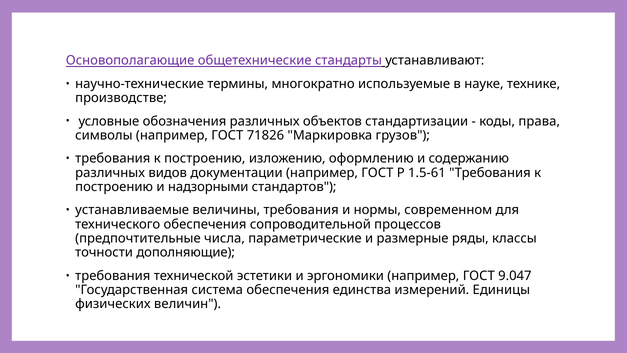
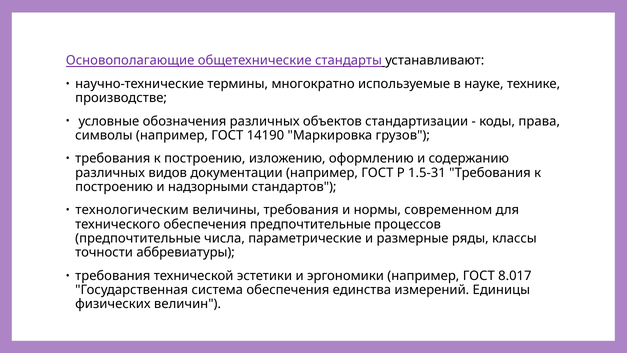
71826: 71826 -> 14190
1.5-61: 1.5-61 -> 1.5-31
устанавливаемые: устанавливаемые -> технологическим
обеспечения сопроводительной: сопроводительной -> предпочтительные
дополняющие: дополняющие -> аббревиатуры
9.047: 9.047 -> 8.017
